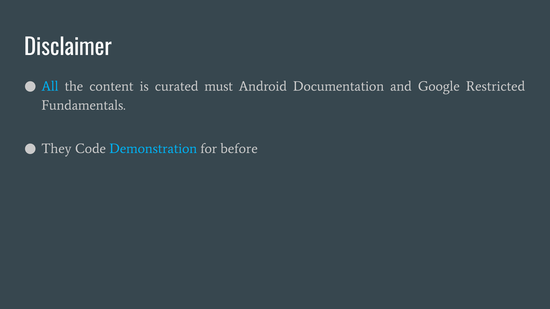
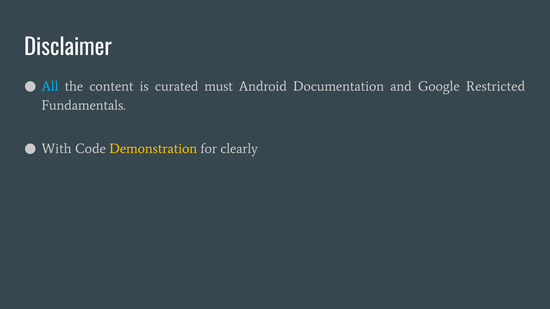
They: They -> With
Demonstration colour: light blue -> yellow
before: before -> clearly
